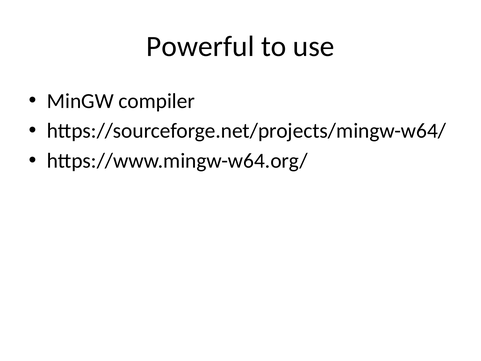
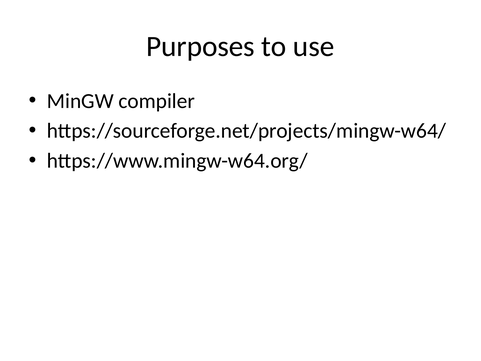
Powerful: Powerful -> Purposes
